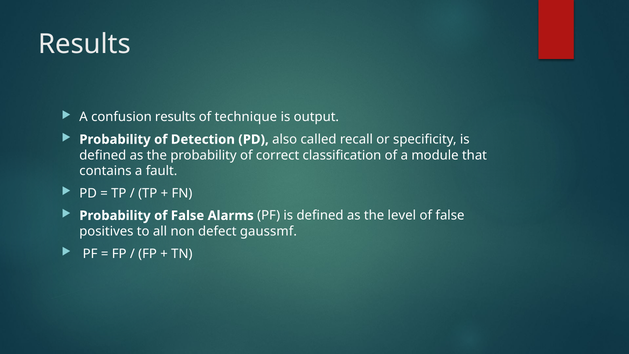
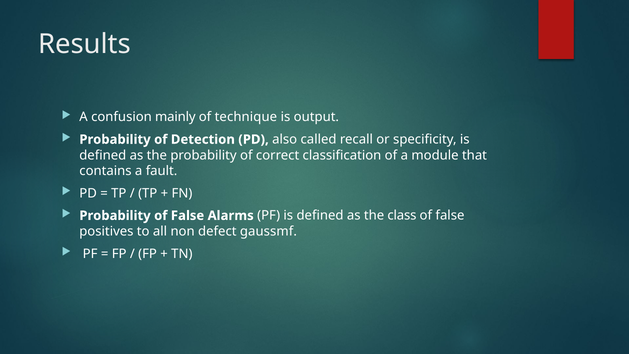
confusion results: results -> mainly
level: level -> class
